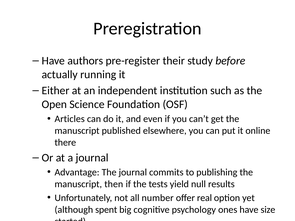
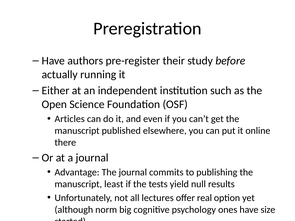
then: then -> least
number: number -> lectures
spent: spent -> norm
